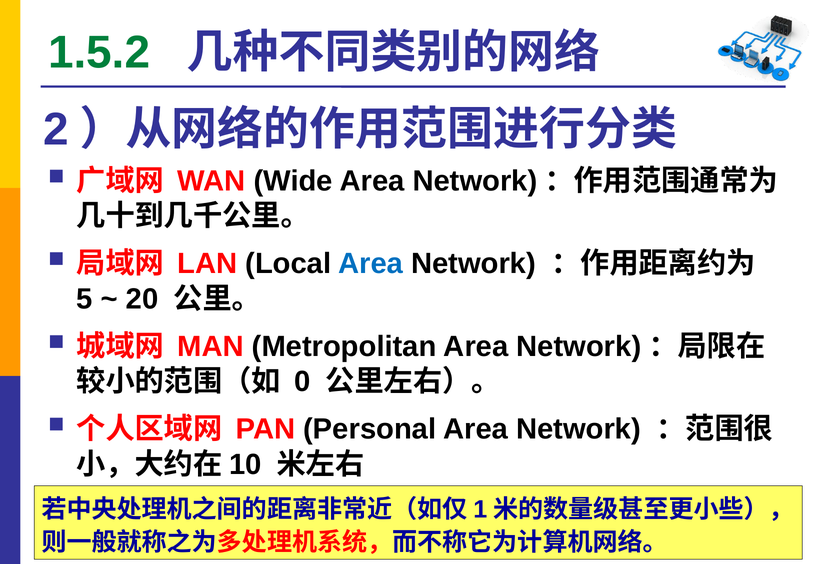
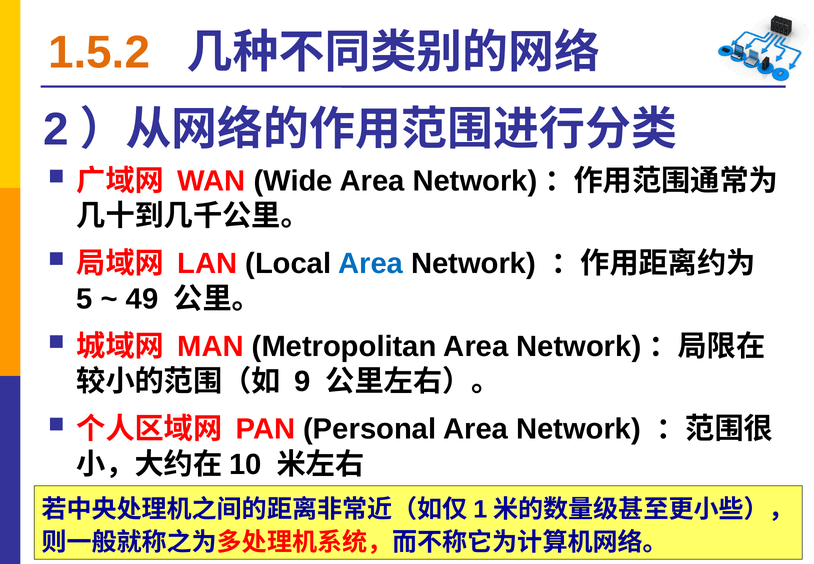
1.5.2 colour: green -> orange
20: 20 -> 49
0: 0 -> 9
